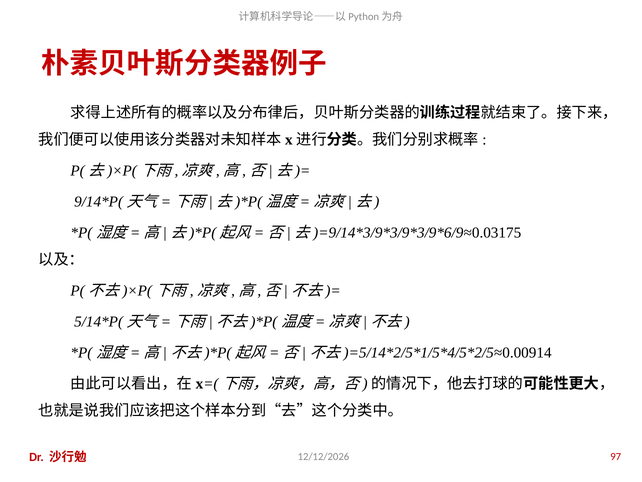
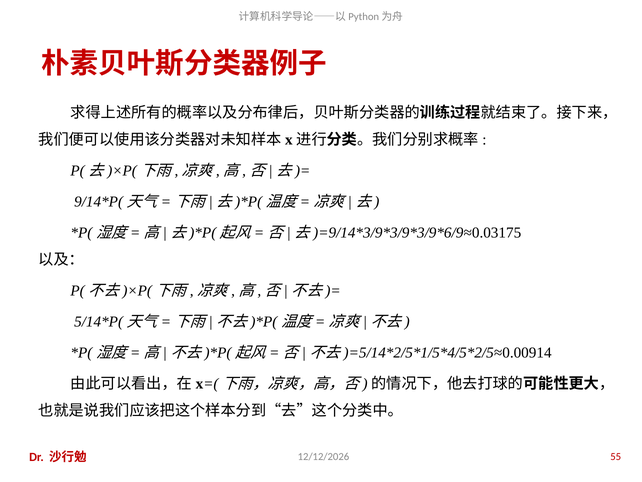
97: 97 -> 55
